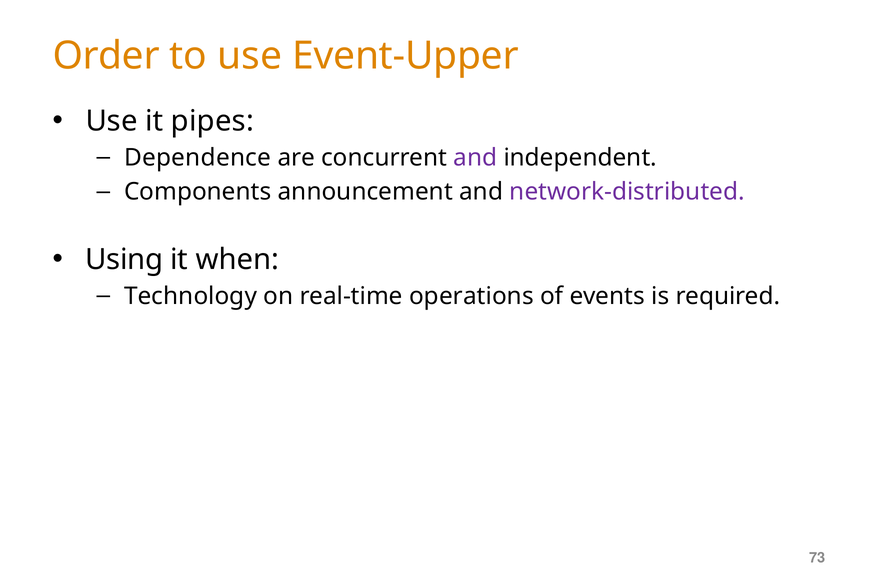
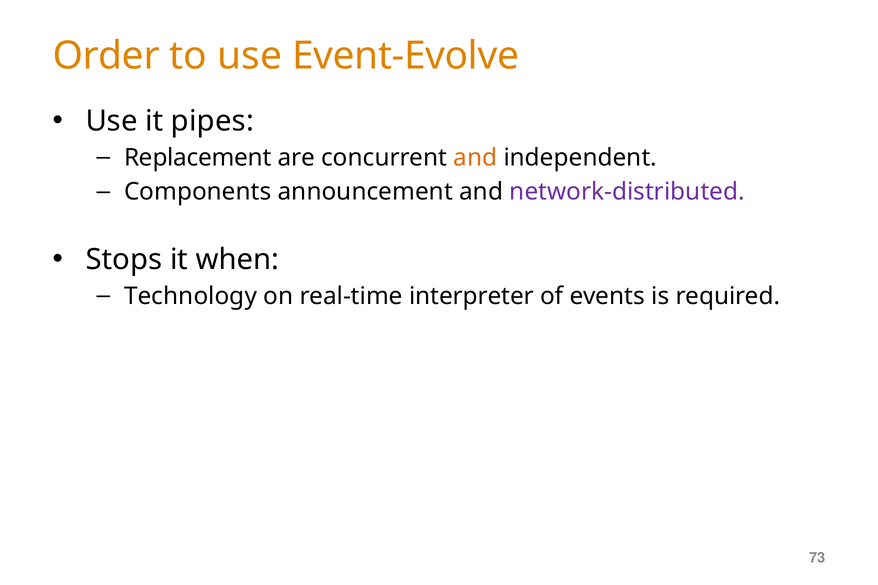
Event-Upper: Event-Upper -> Event-Evolve
Dependence: Dependence -> Replacement
and at (475, 158) colour: purple -> orange
Using: Using -> Stops
operations: operations -> interpreter
